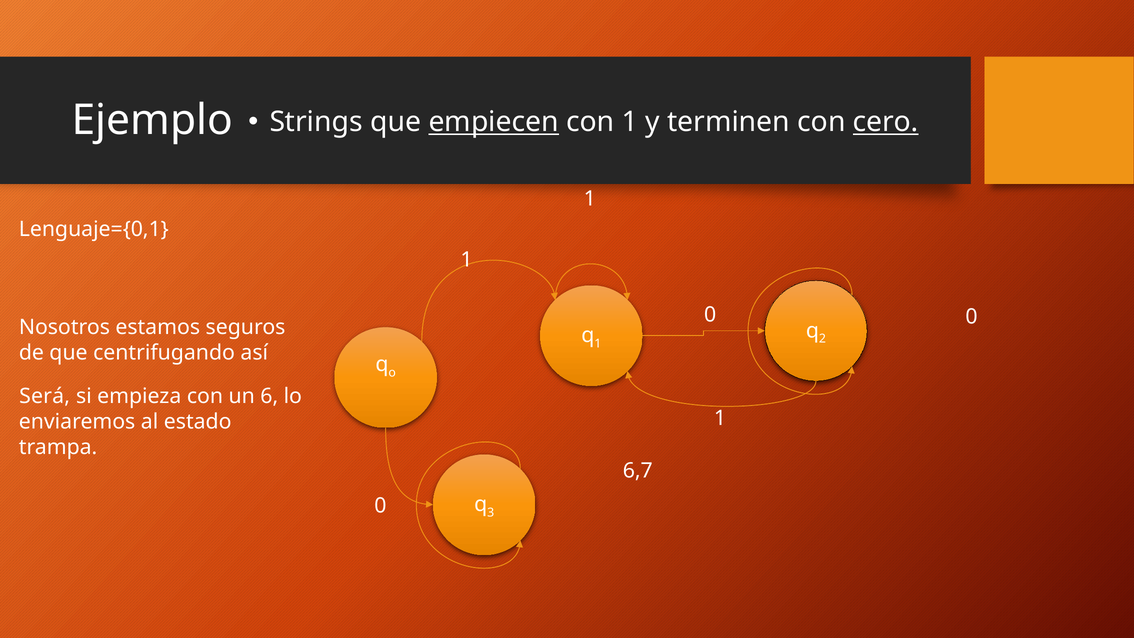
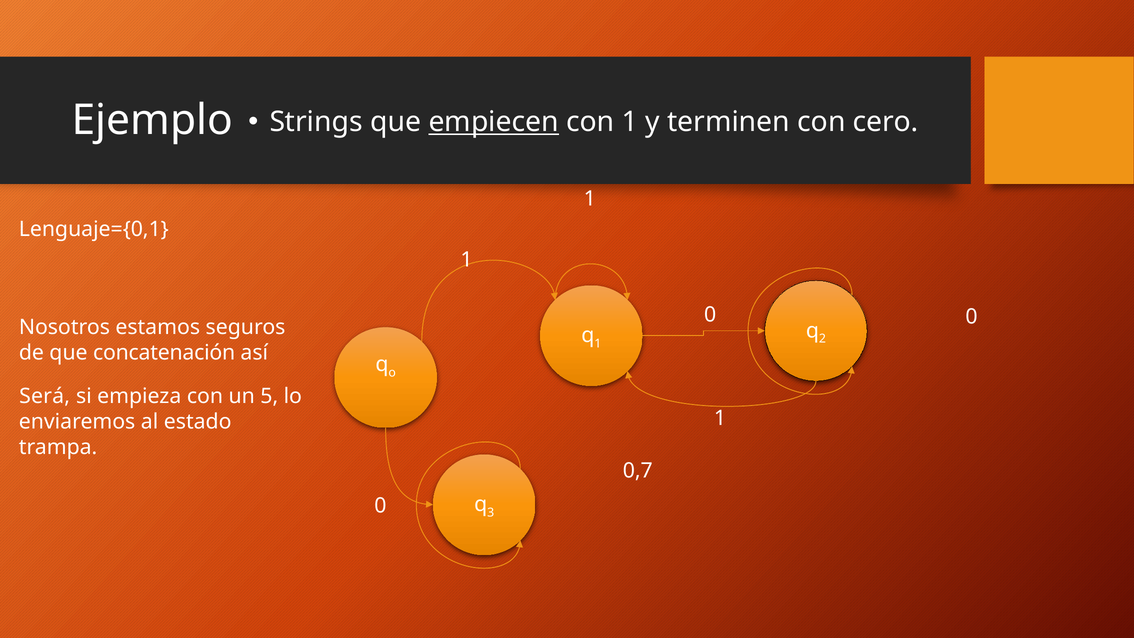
cero underline: present -> none
centrifugando: centrifugando -> concatenación
6: 6 -> 5
6,7: 6,7 -> 0,7
